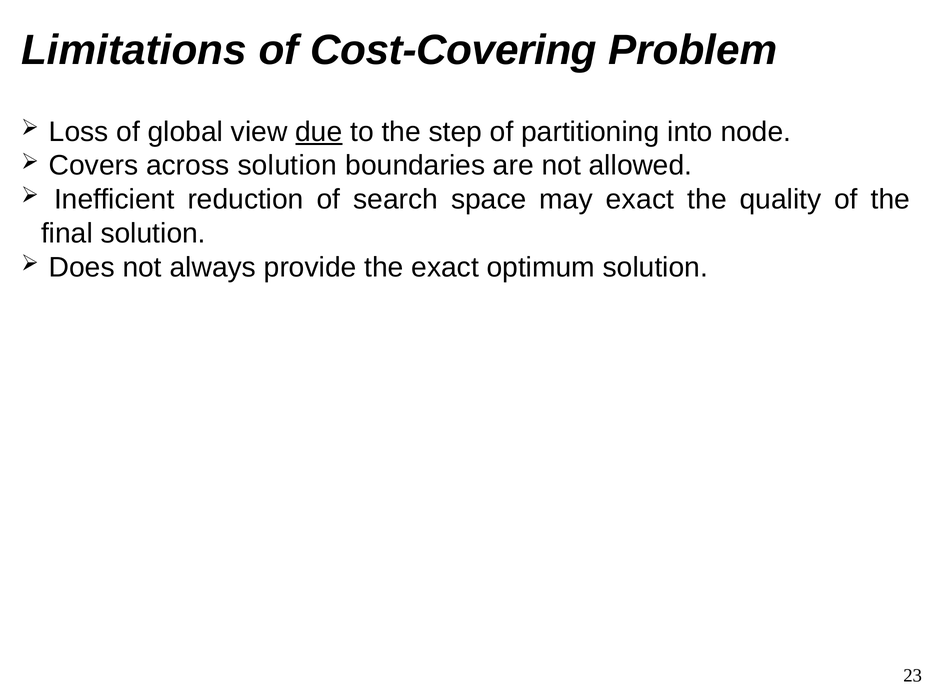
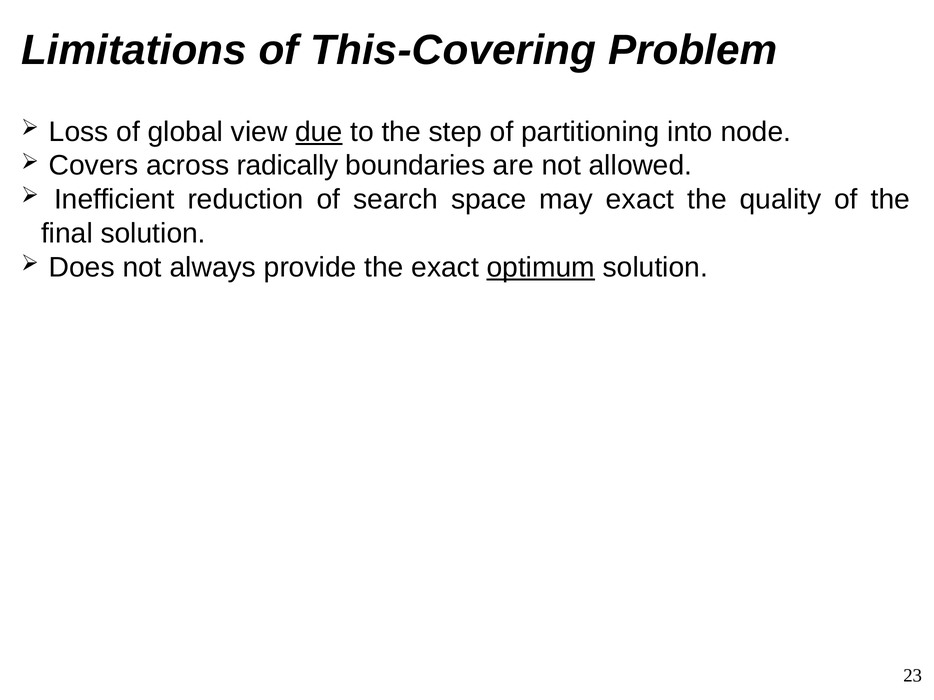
Cost-Covering: Cost-Covering -> This-Covering
across solution: solution -> radically
optimum underline: none -> present
